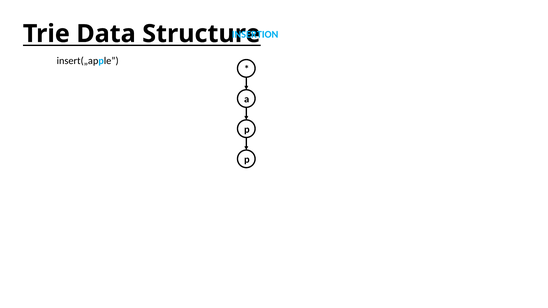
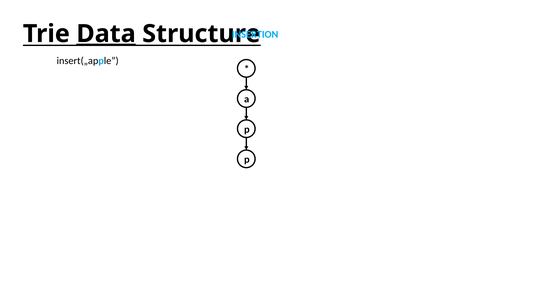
Data underline: none -> present
